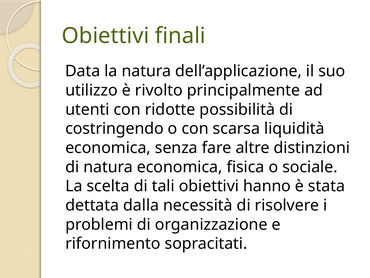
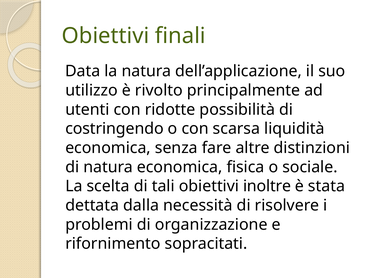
hanno: hanno -> inoltre
